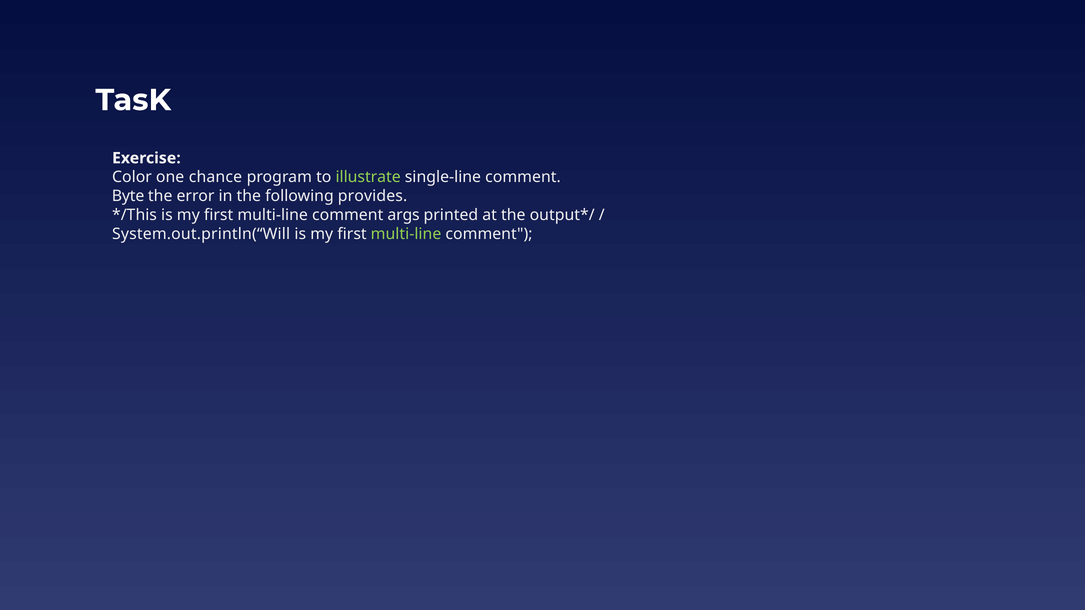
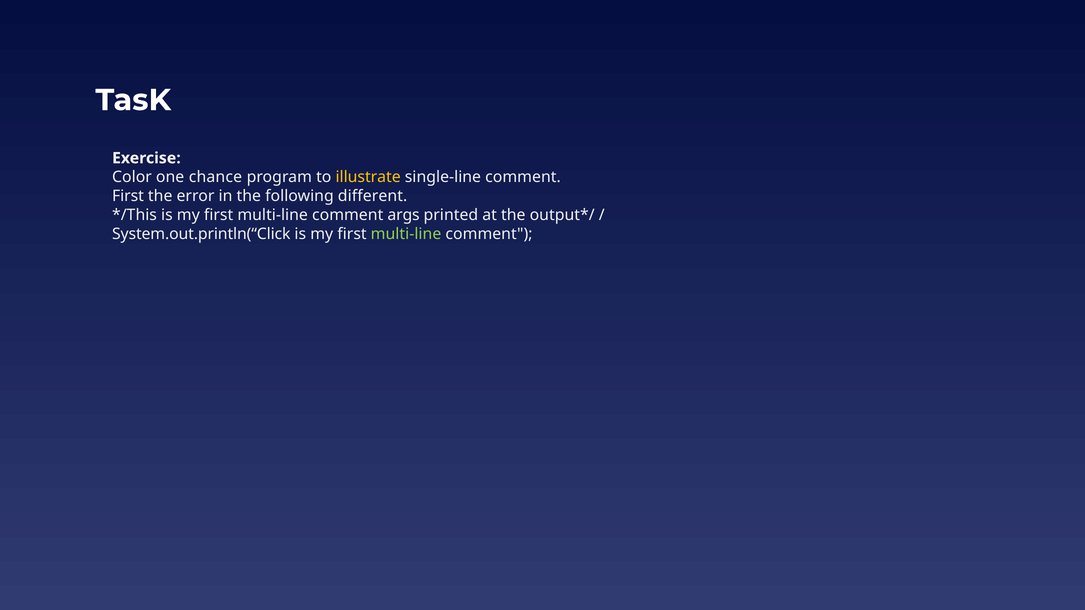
illustrate colour: light green -> yellow
Byte at (128, 196): Byte -> First
provides: provides -> different
System.out.println(“Will: System.out.println(“Will -> System.out.println(“Click
